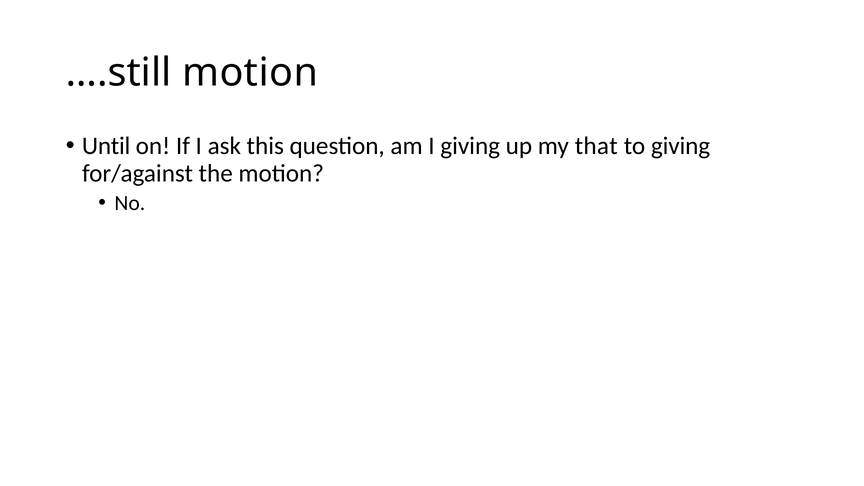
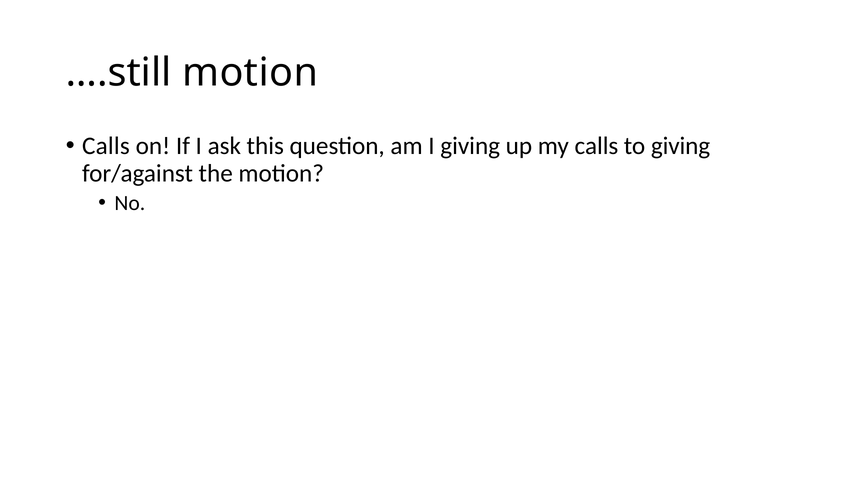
Until at (106, 146): Until -> Calls
my that: that -> calls
